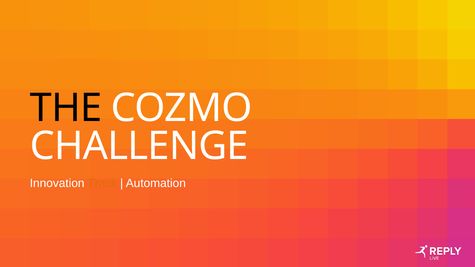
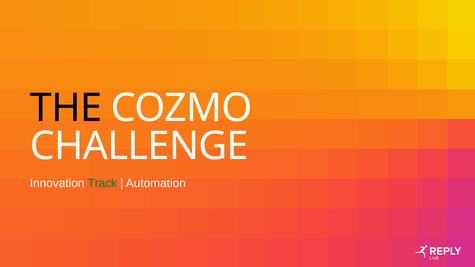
Track colour: orange -> green
